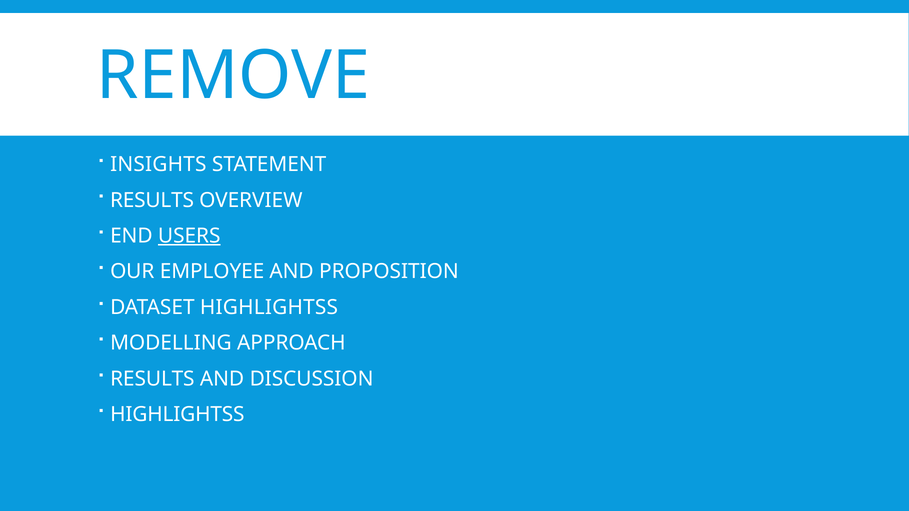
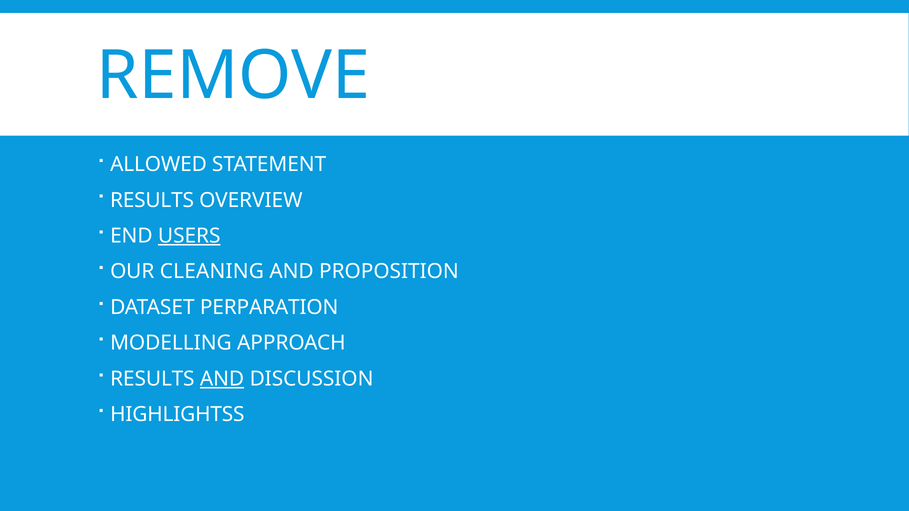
INSIGHTS: INSIGHTS -> ALLOWED
EMPLOYEE: EMPLOYEE -> CLEANING
DATASET HIGHLIGHTSS: HIGHLIGHTSS -> PERPARATION
AND at (222, 379) underline: none -> present
